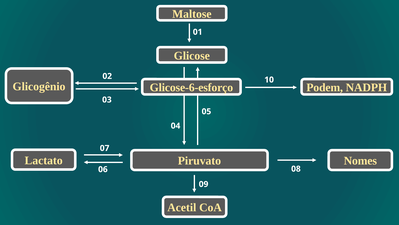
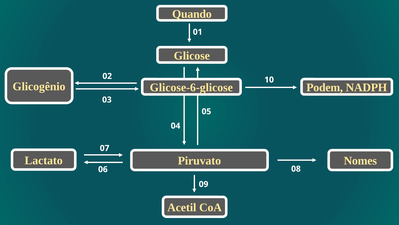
Maltose: Maltose -> Quando
Glicose-6-esforço: Glicose-6-esforço -> Glicose-6-glicose
